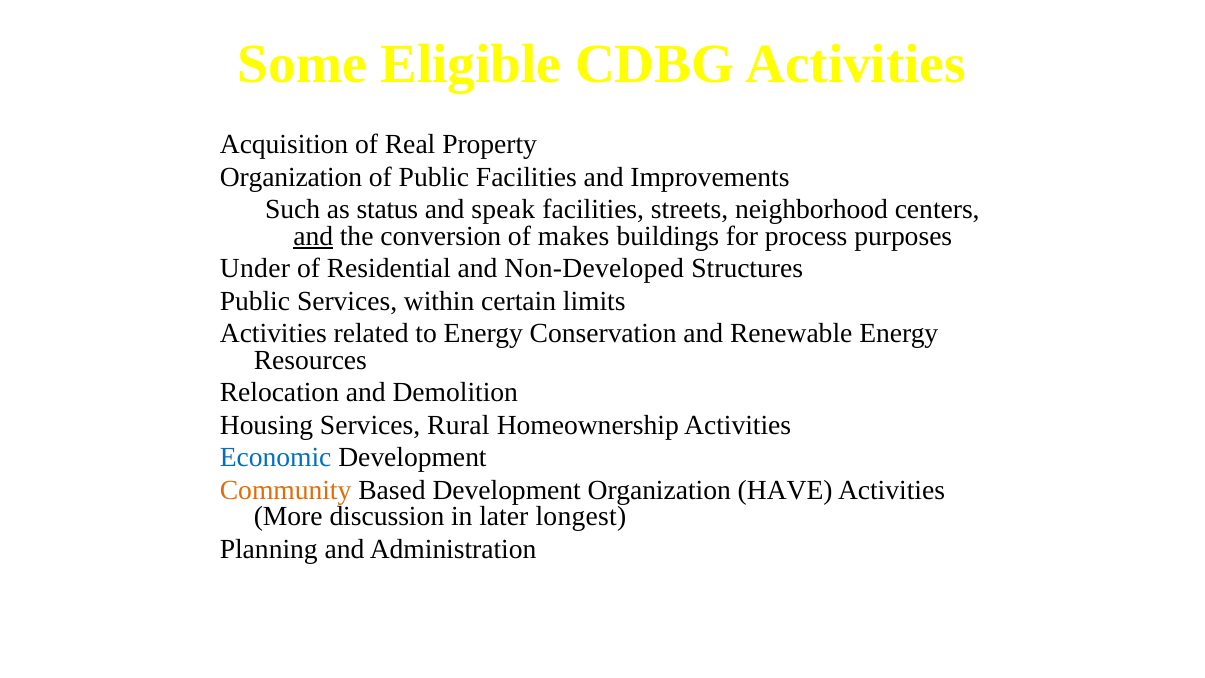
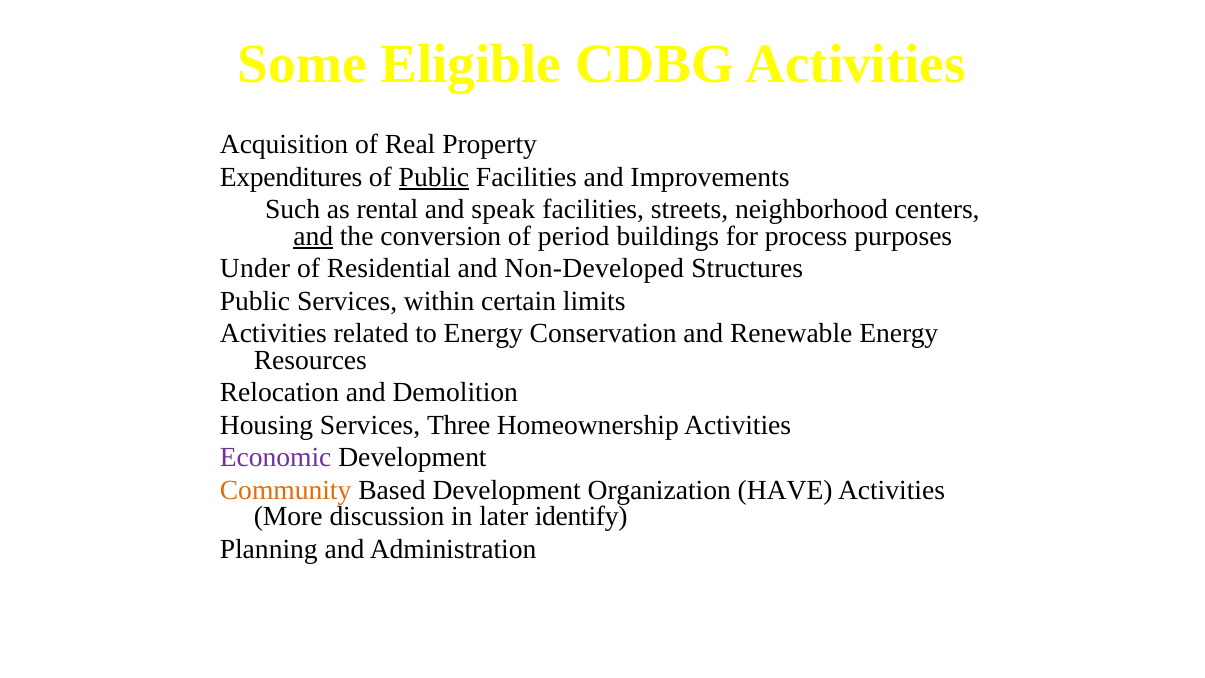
Organization at (291, 177): Organization -> Expenditures
Public at (434, 177) underline: none -> present
status: status -> rental
makes: makes -> period
Rural: Rural -> Three
Economic colour: blue -> purple
longest: longest -> identify
